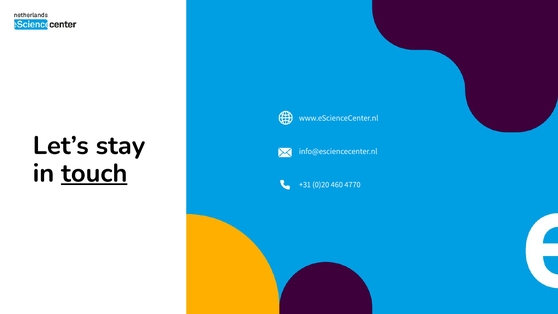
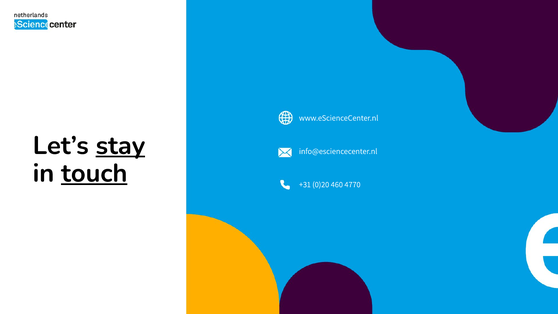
stay underline: none -> present
